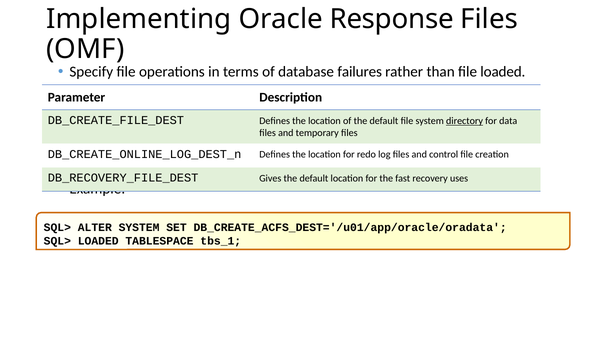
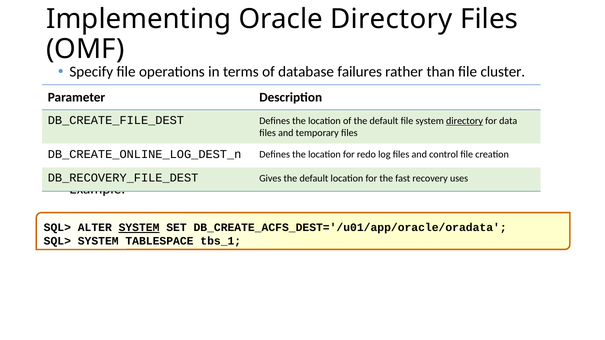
Oracle Response: Response -> Directory
file loaded: loaded -> cluster
SYSTEM at (139, 228) underline: none -> present
SQL> LOADED: LOADED -> SYSTEM
